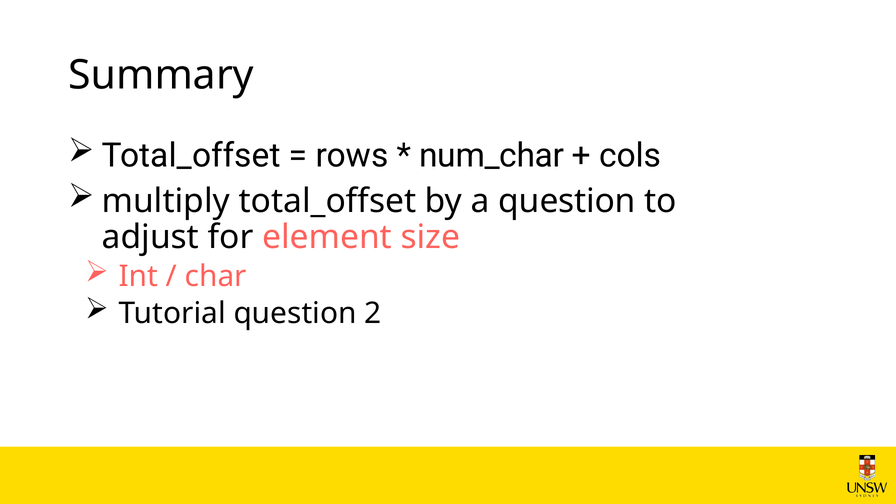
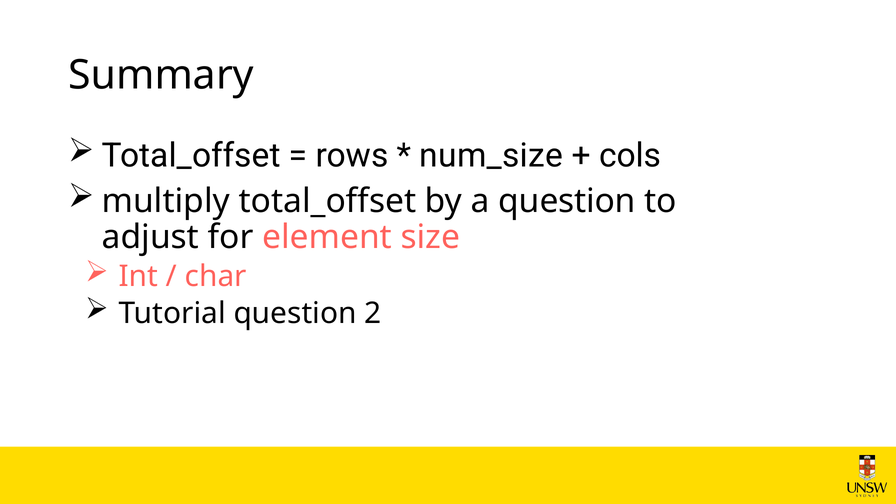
num_char: num_char -> num_size
